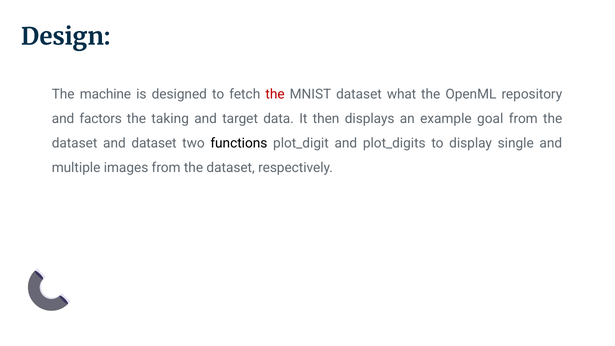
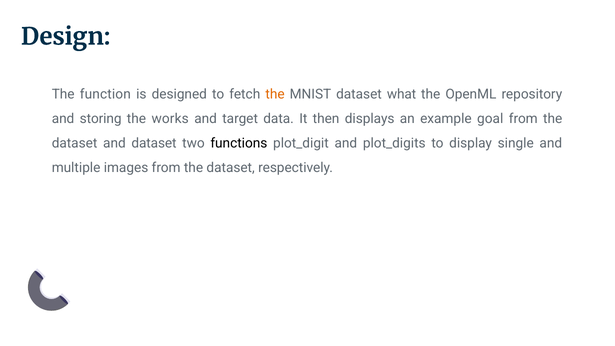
machine: machine -> function
the at (275, 94) colour: red -> orange
factors: factors -> storing
taking: taking -> works
